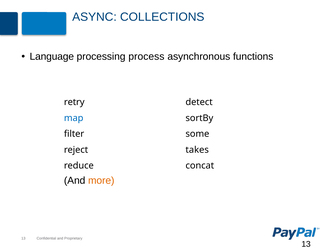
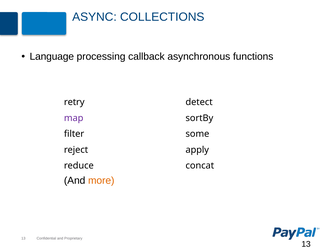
process: process -> callback
map colour: blue -> purple
takes: takes -> apply
